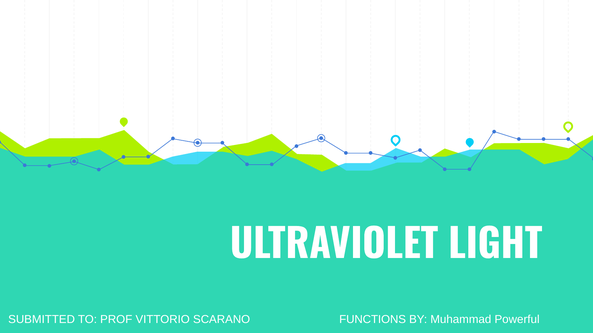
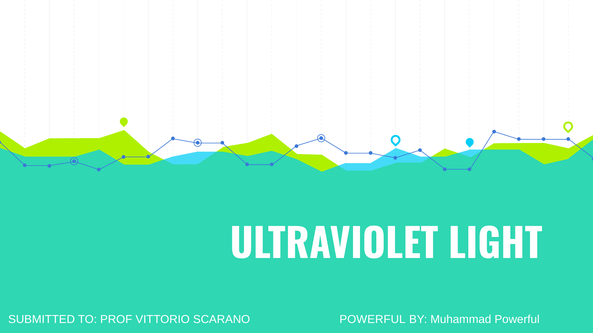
SCARANO FUNCTIONS: FUNCTIONS -> POWERFUL
